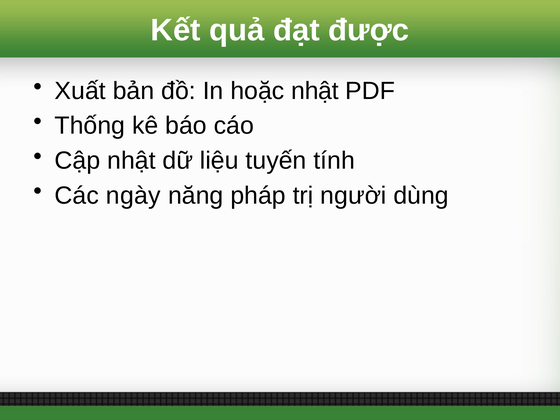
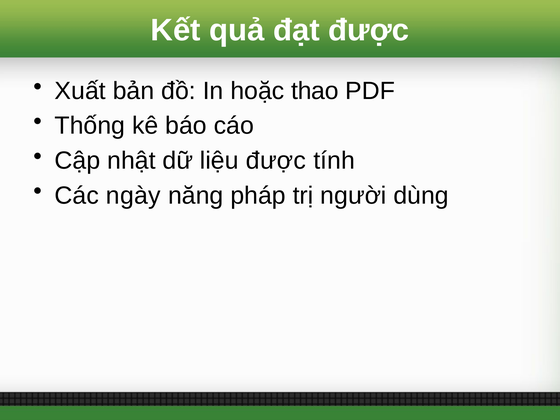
hoặc nhật: nhật -> thao
liệu tuyến: tuyến -> được
